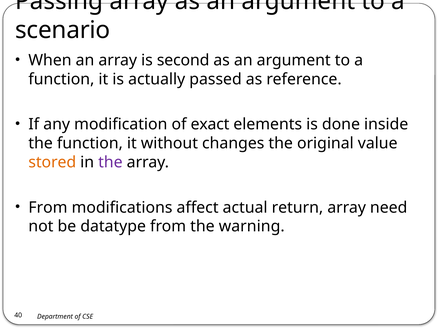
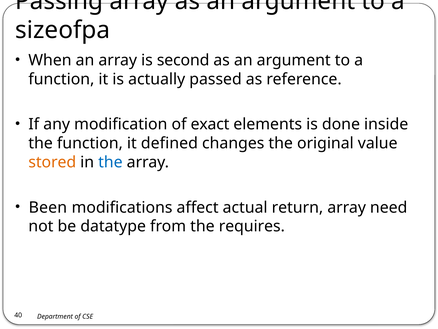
scenario: scenario -> sizeofpa
without: without -> defined
the at (110, 162) colour: purple -> blue
From at (48, 207): From -> Been
warning: warning -> requires
